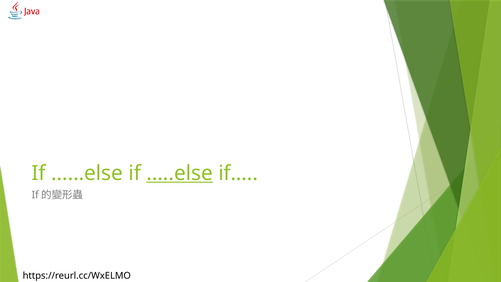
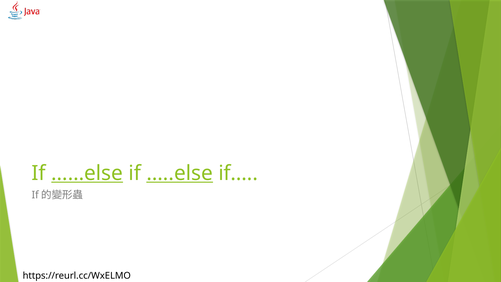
……else underline: none -> present
